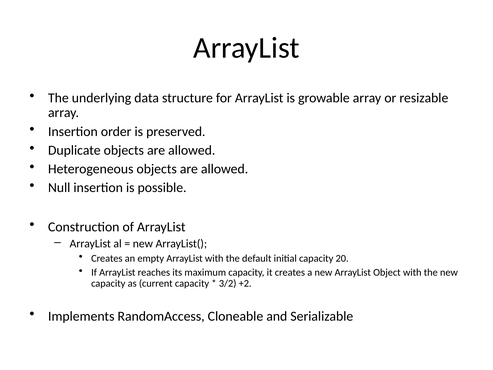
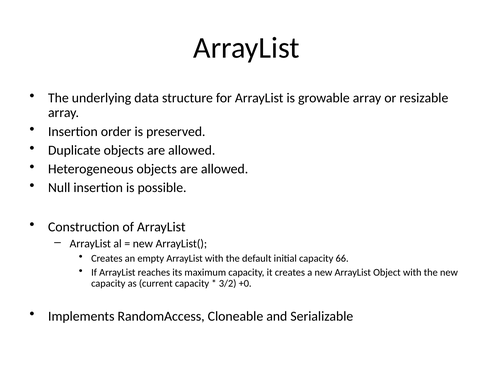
20: 20 -> 66
+2: +2 -> +0
